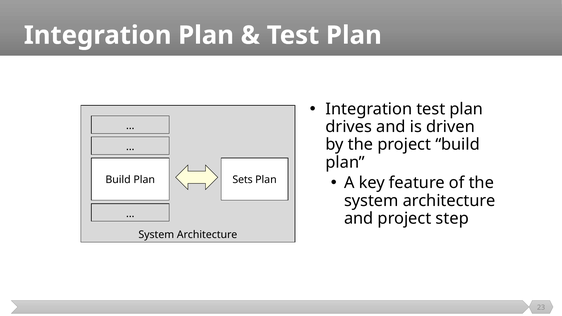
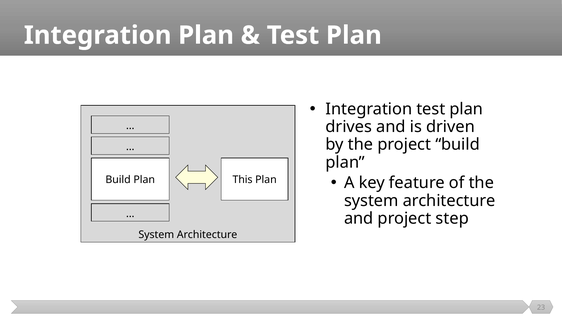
Sets: Sets -> This
